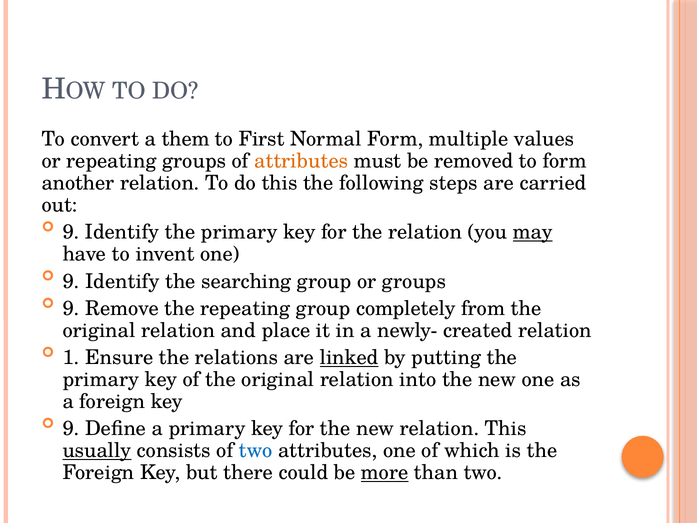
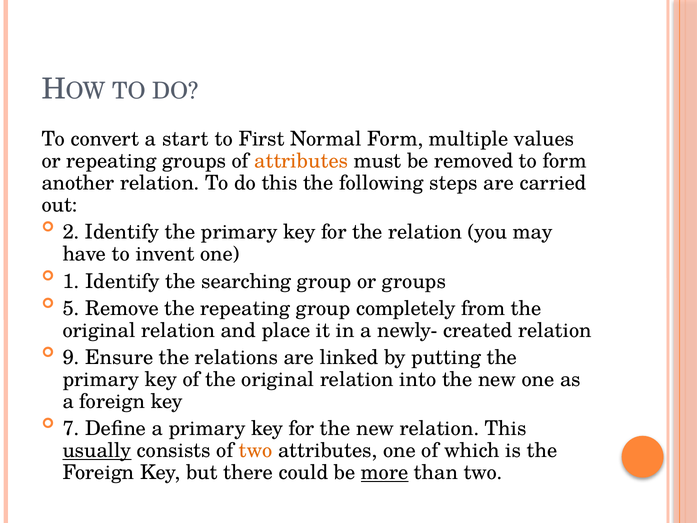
them: them -> start
9 at (71, 232): 9 -> 2
may underline: present -> none
9 at (71, 281): 9 -> 1
9 at (71, 308): 9 -> 5
1: 1 -> 9
linked underline: present -> none
9 at (71, 429): 9 -> 7
two at (256, 450) colour: blue -> orange
